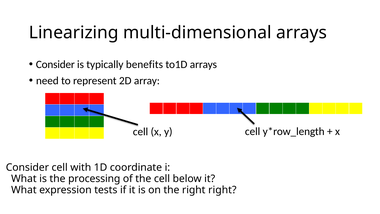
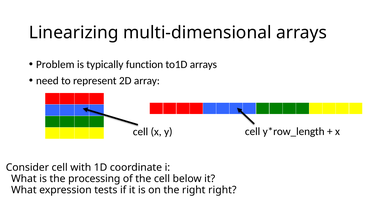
Consider at (55, 64): Consider -> Problem
benefits: benefits -> function
